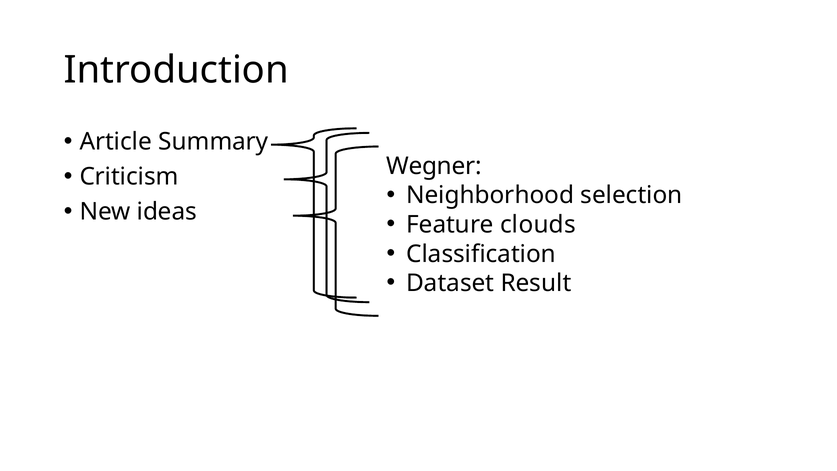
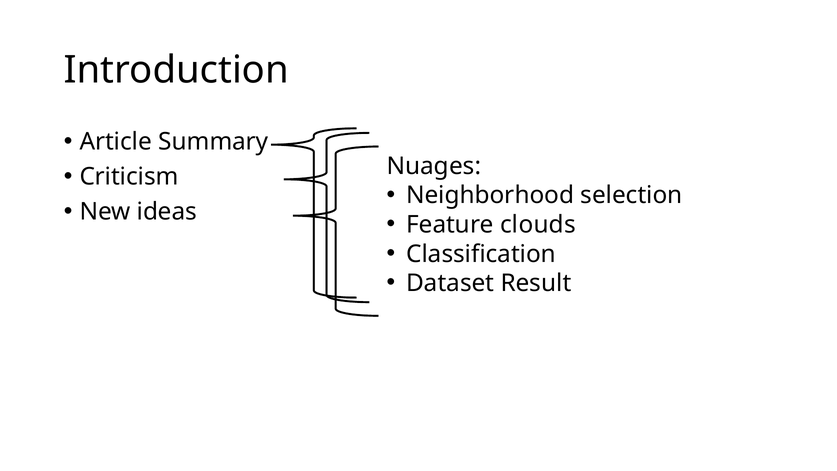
Wegner: Wegner -> Nuages
